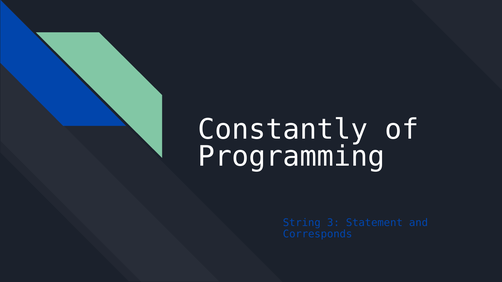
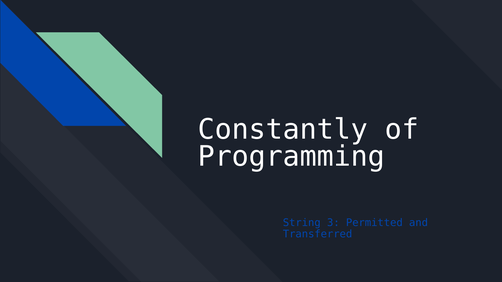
Statement: Statement -> Permitted
Corresponds: Corresponds -> Transferred
